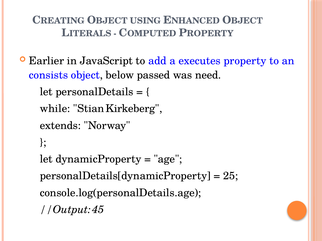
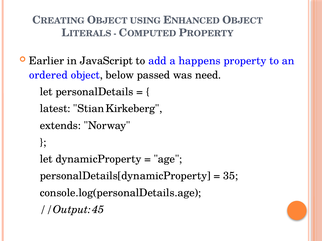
executes: executes -> happens
consists: consists -> ordered
while: while -> latest
25: 25 -> 35
